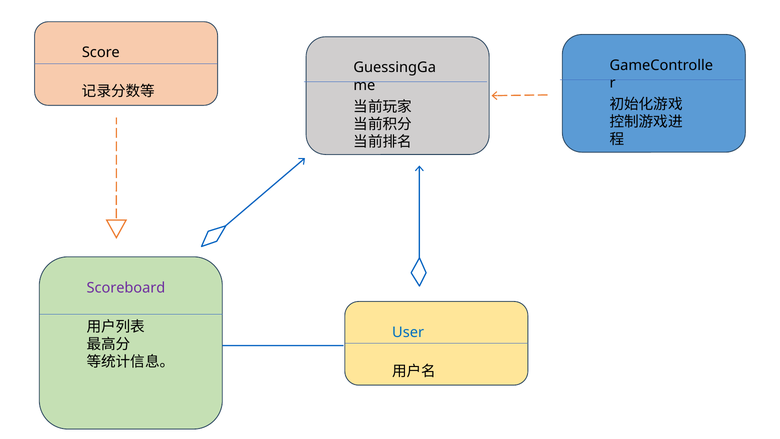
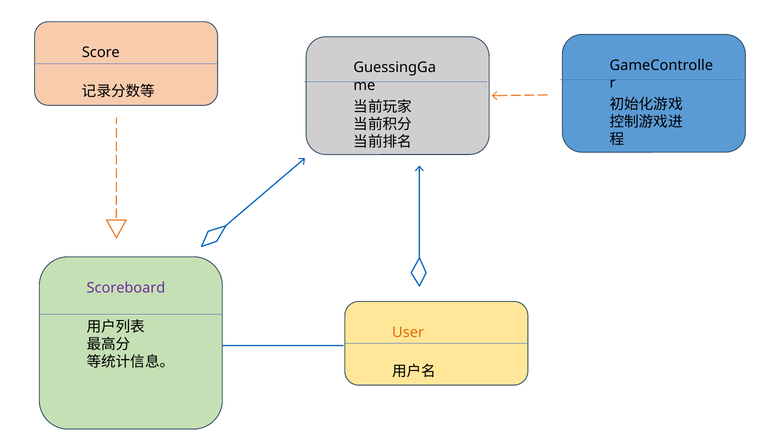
User colour: blue -> orange
